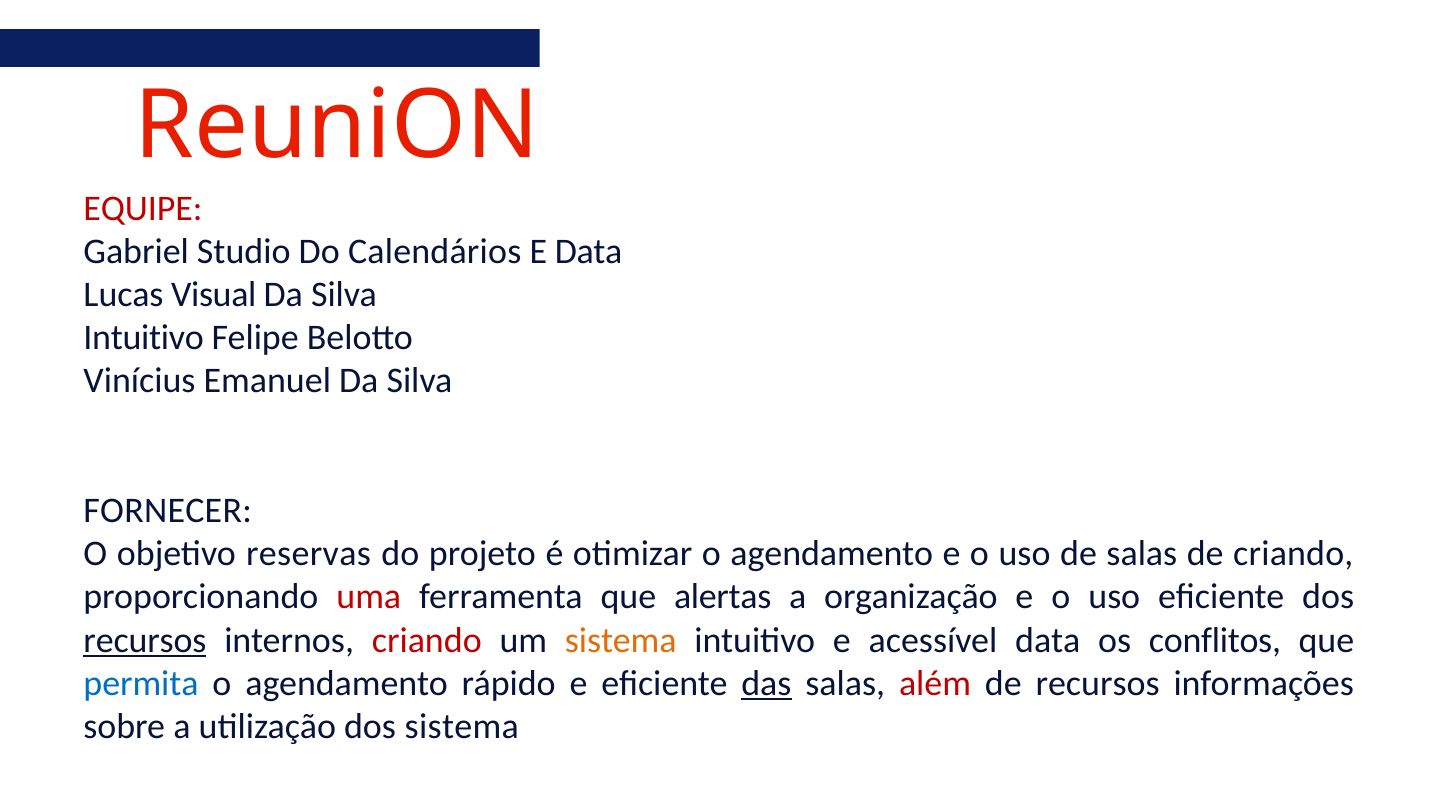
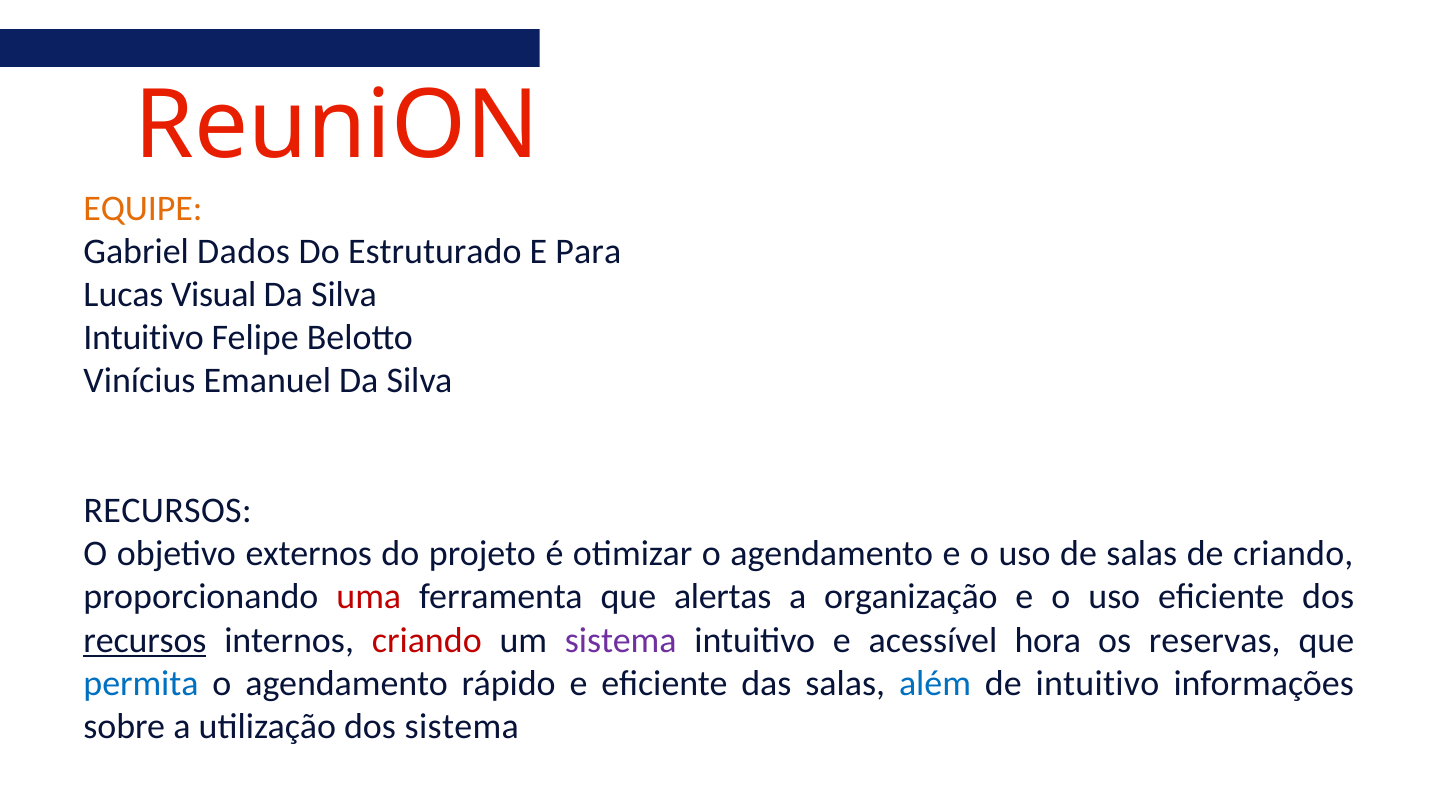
EQUIPE colour: red -> orange
Studio: Studio -> Dados
Calendários: Calendários -> Estruturado
E Data: Data -> Para
FORNECER at (168, 510): FORNECER -> RECURSOS
reservas: reservas -> externos
sistema at (621, 640) colour: orange -> purple
acessível data: data -> hora
conflitos: conflitos -> reservas
das underline: present -> none
além colour: red -> blue
de recursos: recursos -> intuitivo
